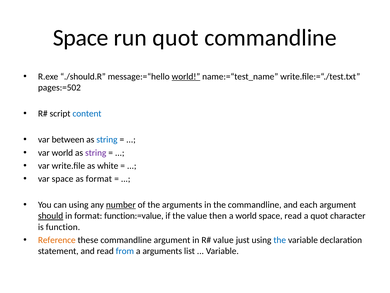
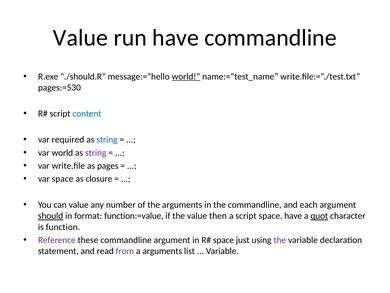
Space at (81, 38): Space -> Value
run quot: quot -> have
pages:=502: pages:=502 -> pages:=530
between: between -> required
white: white -> pages
as format: format -> closure
can using: using -> value
number underline: present -> none
a world: world -> script
space read: read -> have
quot at (319, 216) underline: none -> present
Reference colour: orange -> purple
value at (223, 240): value -> space
the at (280, 240) colour: blue -> purple
from colour: blue -> purple
